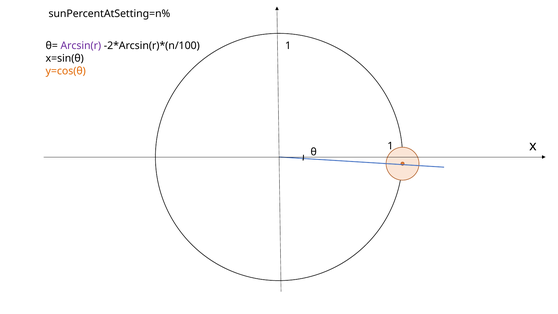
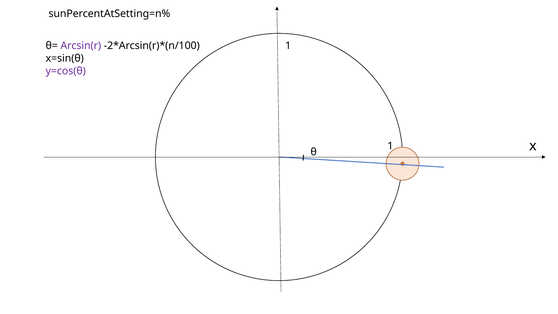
y=cos(θ colour: orange -> purple
